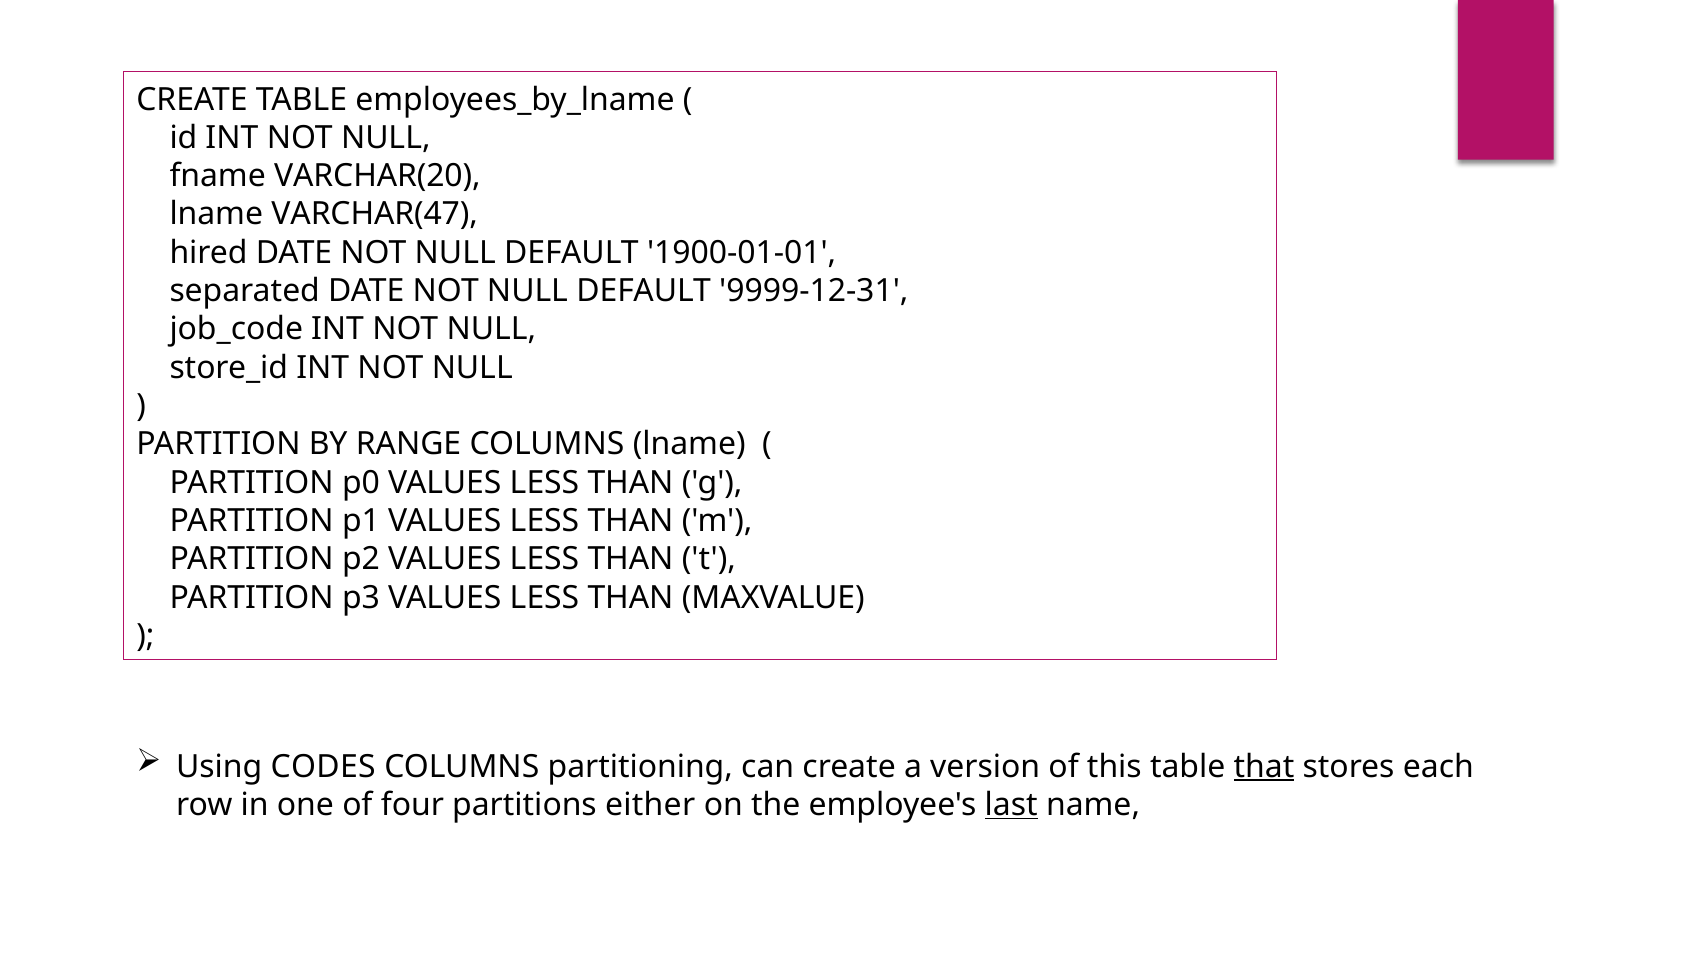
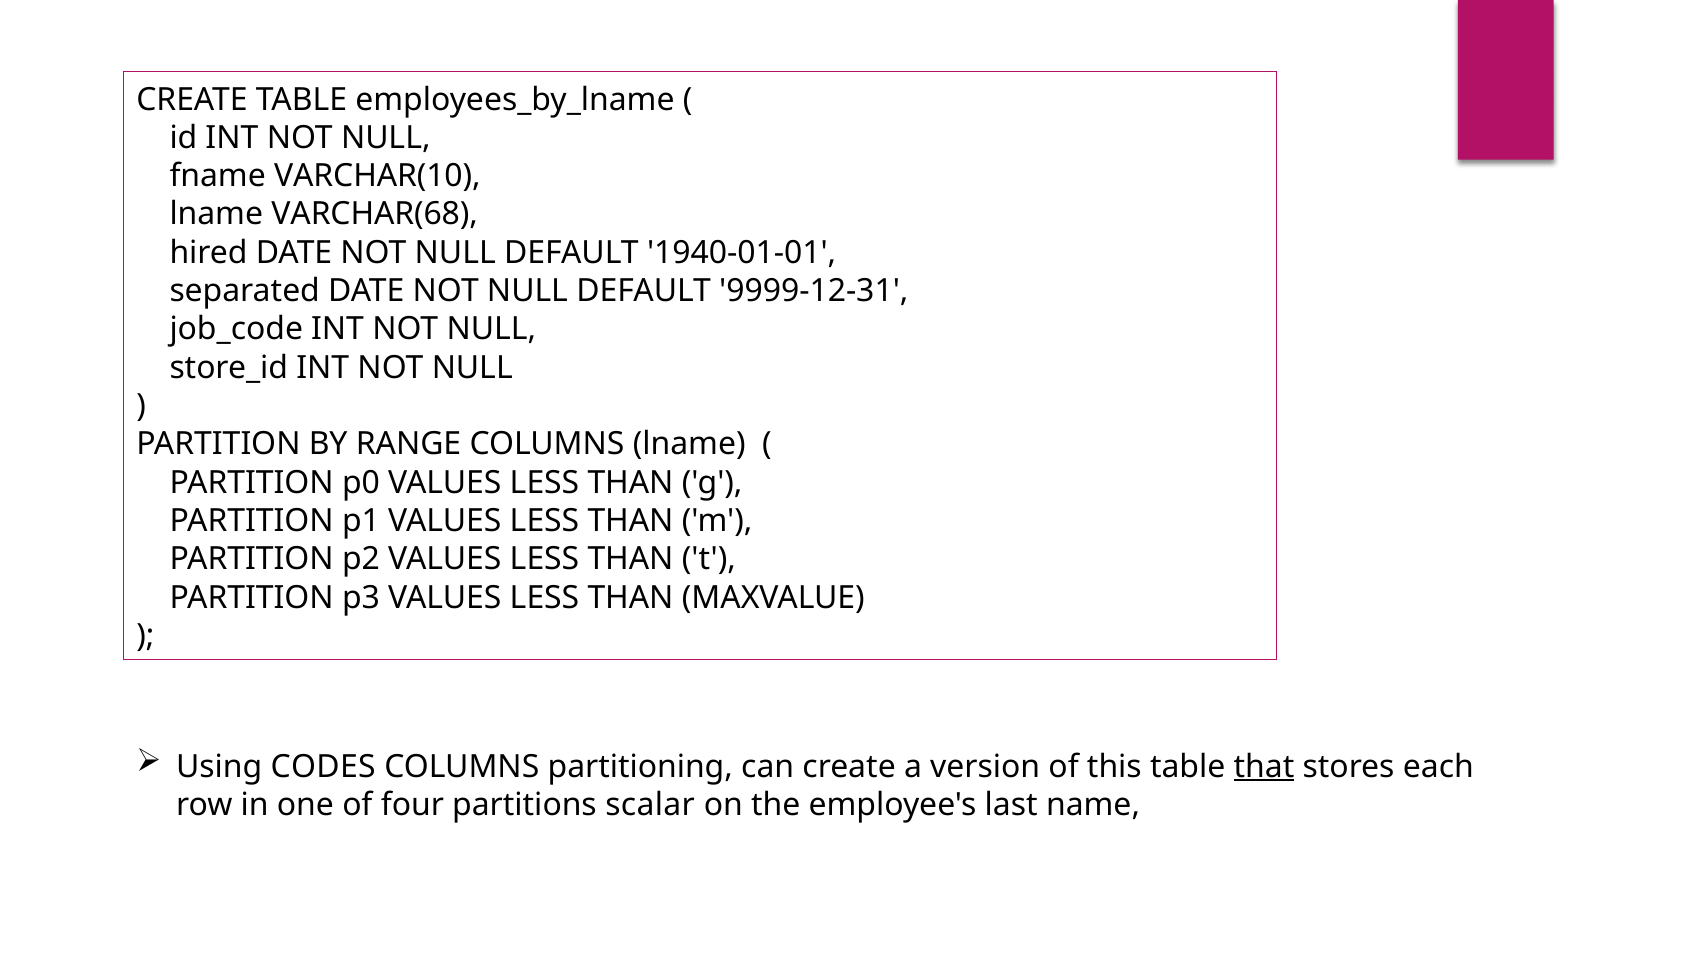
VARCHAR(20: VARCHAR(20 -> VARCHAR(10
VARCHAR(47: VARCHAR(47 -> VARCHAR(68
1900-01-01: 1900-01-01 -> 1940-01-01
either: either -> scalar
last underline: present -> none
